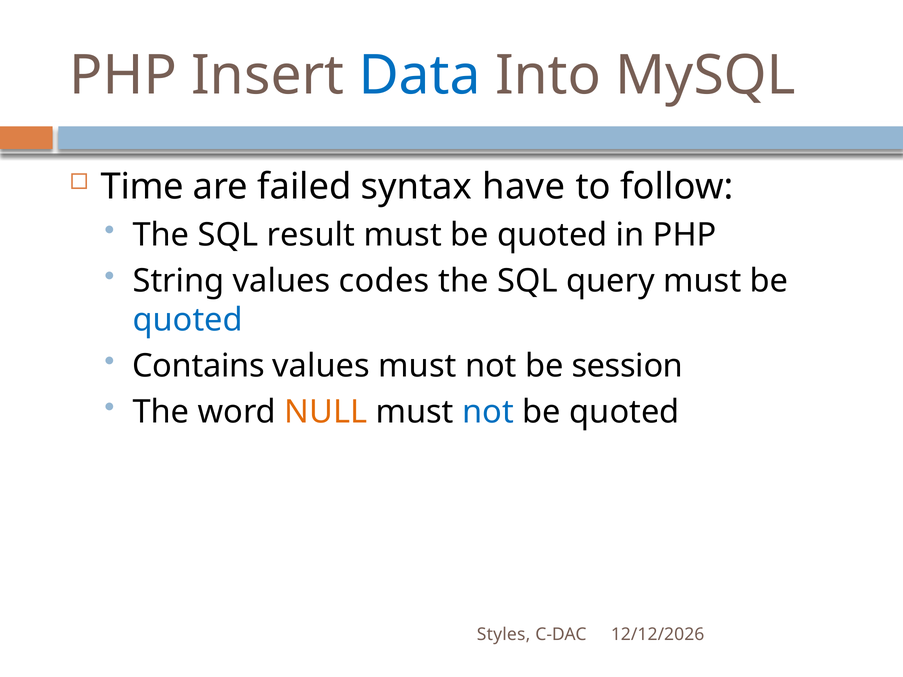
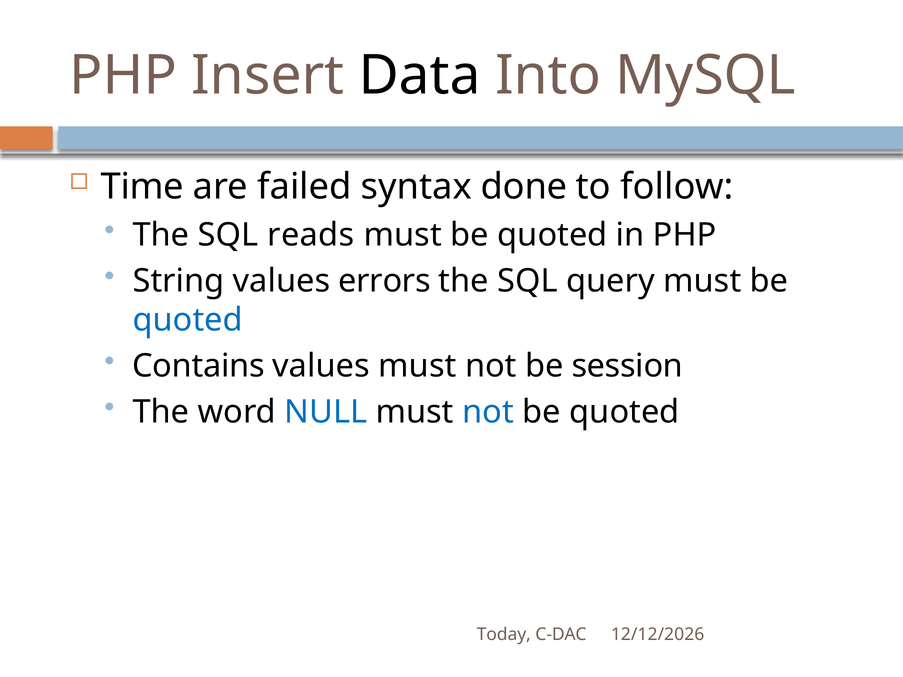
Data colour: blue -> black
have: have -> done
result: result -> reads
codes: codes -> errors
NULL colour: orange -> blue
Styles: Styles -> Today
